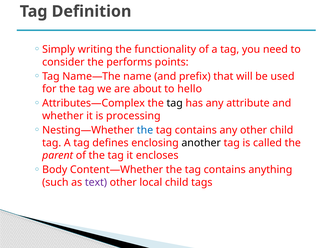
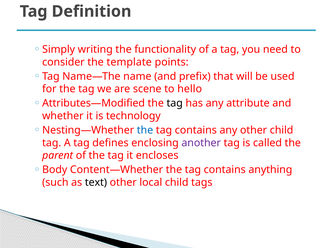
performs: performs -> template
about: about -> scene
Attributes—Complex: Attributes—Complex -> Attributes—Modified
processing: processing -> technology
another colour: black -> purple
text colour: purple -> black
